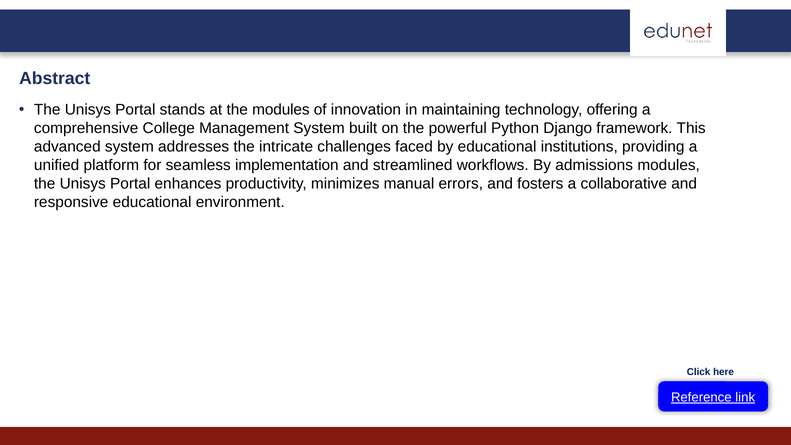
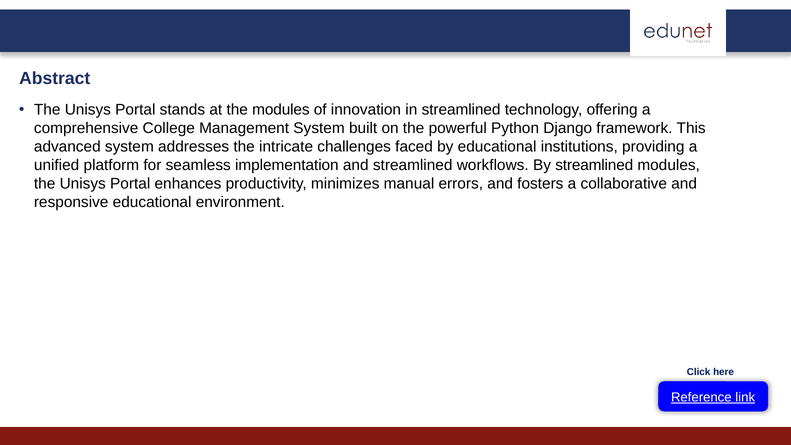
in maintaining: maintaining -> streamlined
By admissions: admissions -> streamlined
